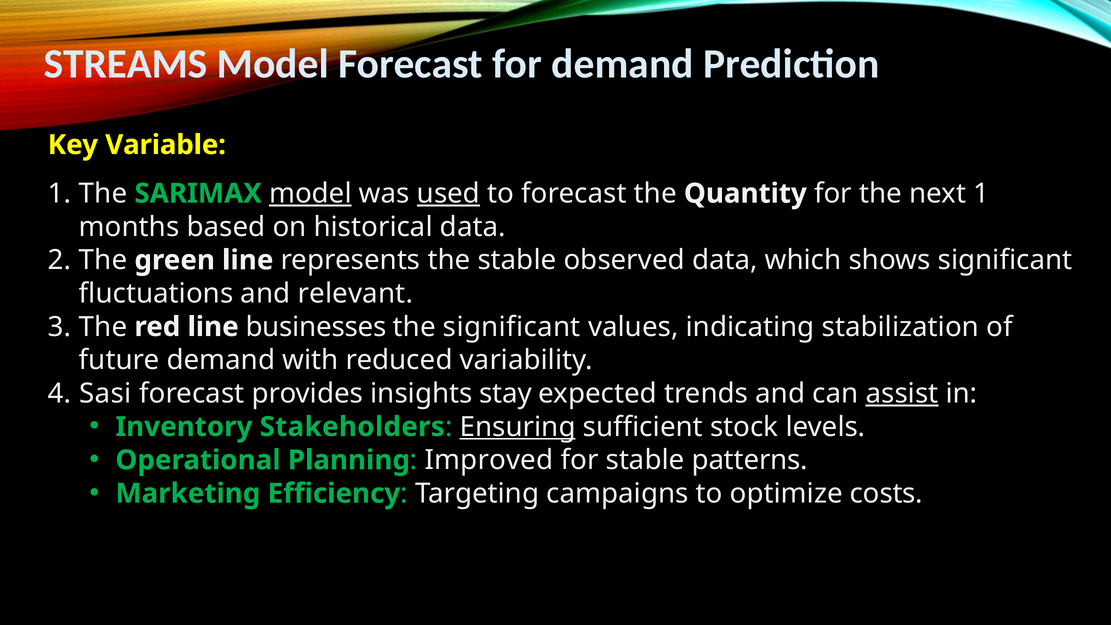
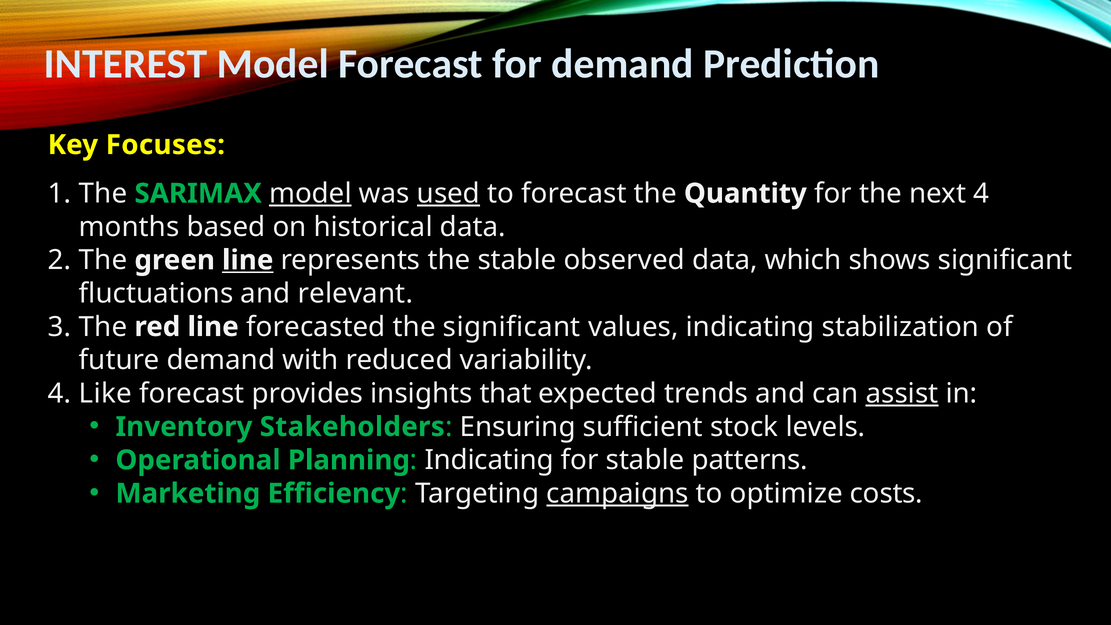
STREAMS: STREAMS -> INTEREST
Variable: Variable -> Focuses
next 1: 1 -> 4
line at (248, 260) underline: none -> present
businesses: businesses -> forecasted
Sasi: Sasi -> Like
stay: stay -> that
Ensuring underline: present -> none
Improved at (489, 460): Improved -> Indicating
campaigns underline: none -> present
